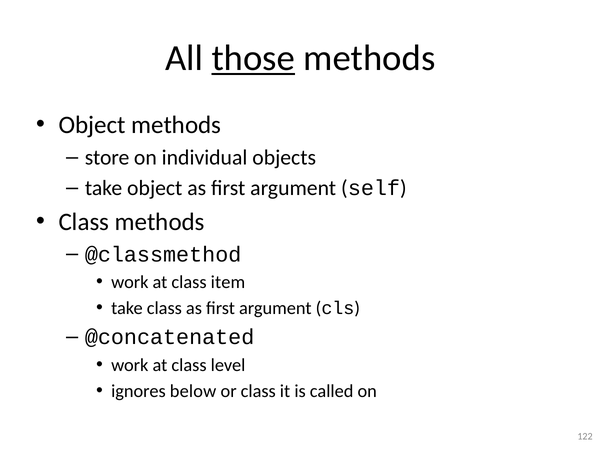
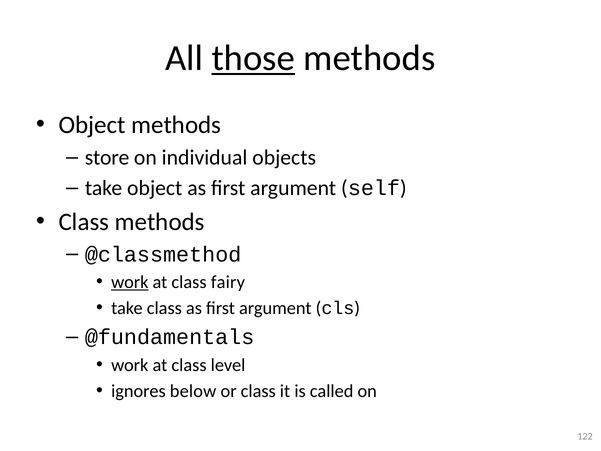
work at (130, 282) underline: none -> present
item: item -> fairy
@concatenated: @concatenated -> @fundamentals
